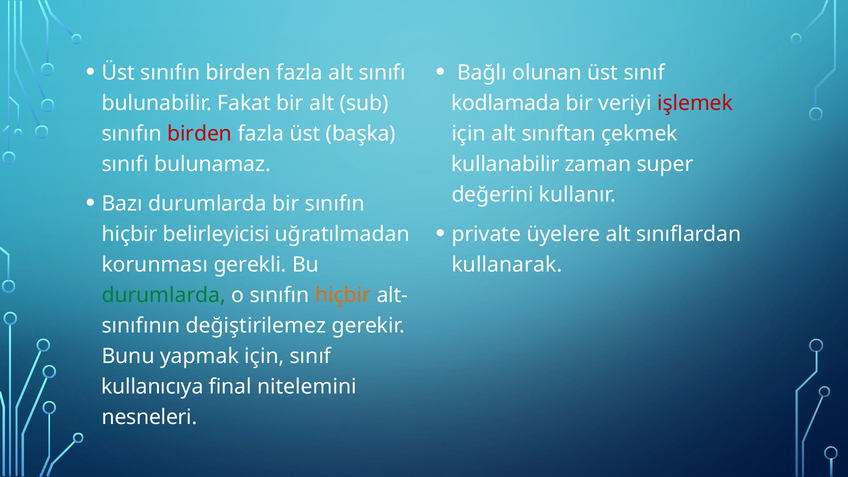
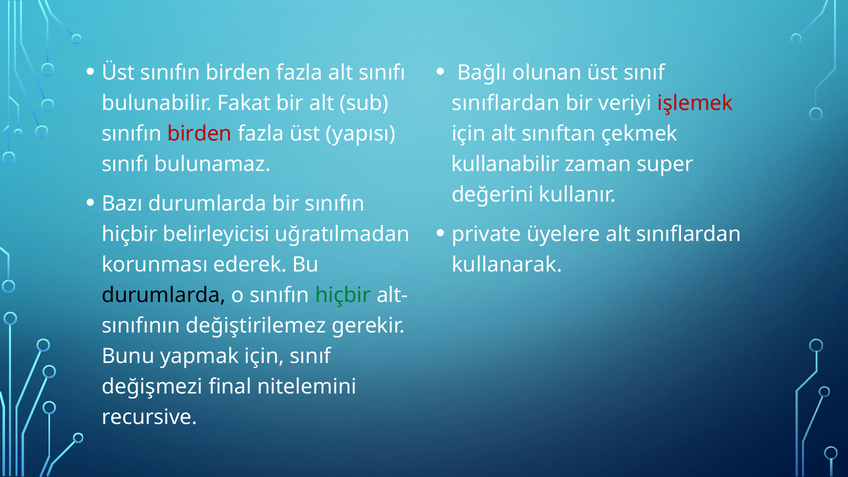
kodlamada at (506, 103): kodlamada -> sınıflardan
başka: başka -> yapısı
gerekli: gerekli -> ederek
durumlarda at (164, 295) colour: green -> black
hiçbir at (343, 295) colour: orange -> green
kullanıcıya: kullanıcıya -> değişmezi
nesneleri: nesneleri -> recursive
